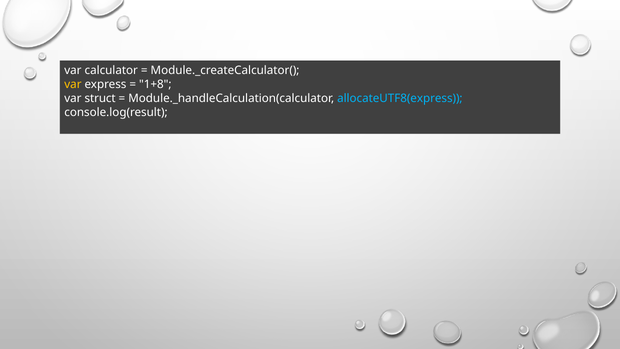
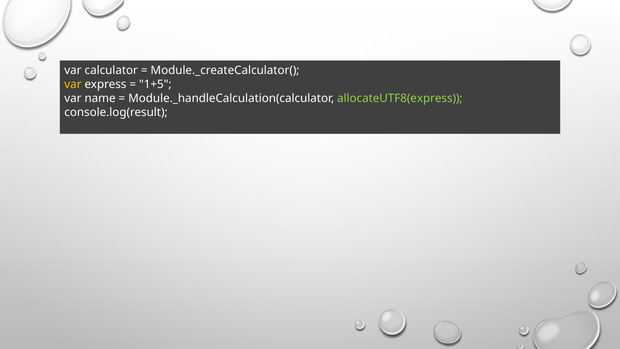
1+8: 1+8 -> 1+5
struct: struct -> name
allocateUTF8(express colour: light blue -> light green
